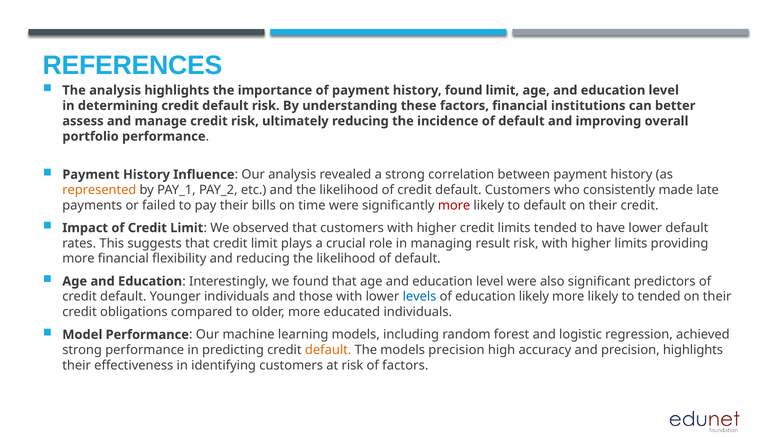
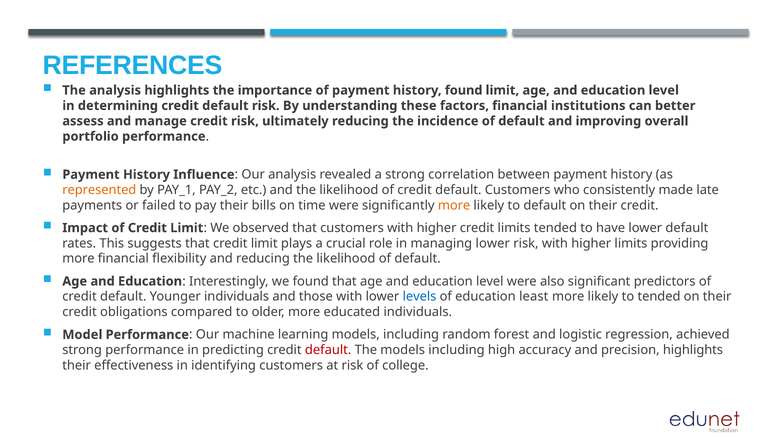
more at (454, 205) colour: red -> orange
managing result: result -> lower
education likely: likely -> least
default at (328, 350) colour: orange -> red
The models precision: precision -> including
of factors: factors -> college
